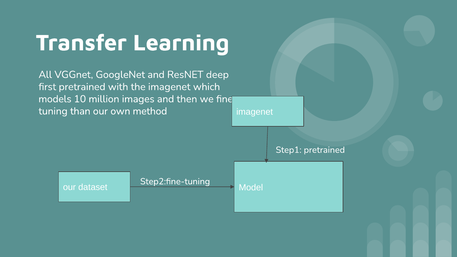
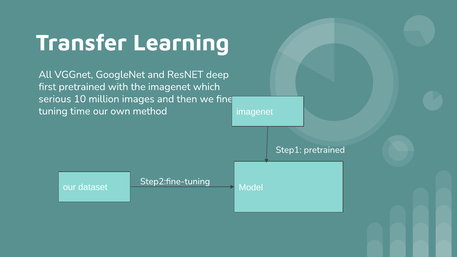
models: models -> serious
than: than -> time
